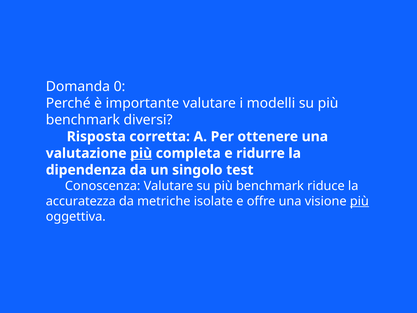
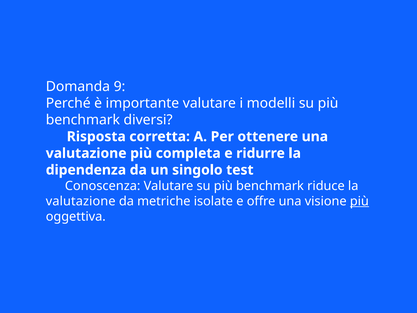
0: 0 -> 9
più at (141, 153) underline: present -> none
accuratezza at (81, 201): accuratezza -> valutazione
